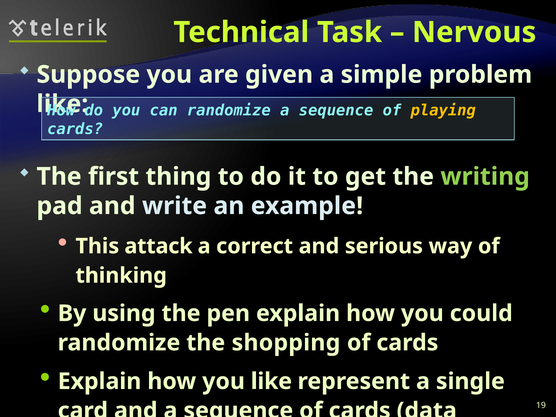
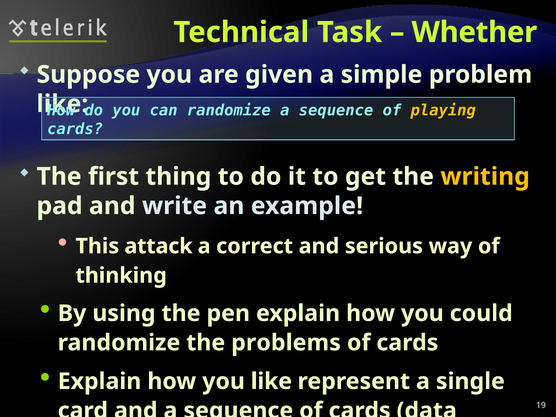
Nervous: Nervous -> Whether
writing colour: light green -> yellow
shopping: shopping -> problems
